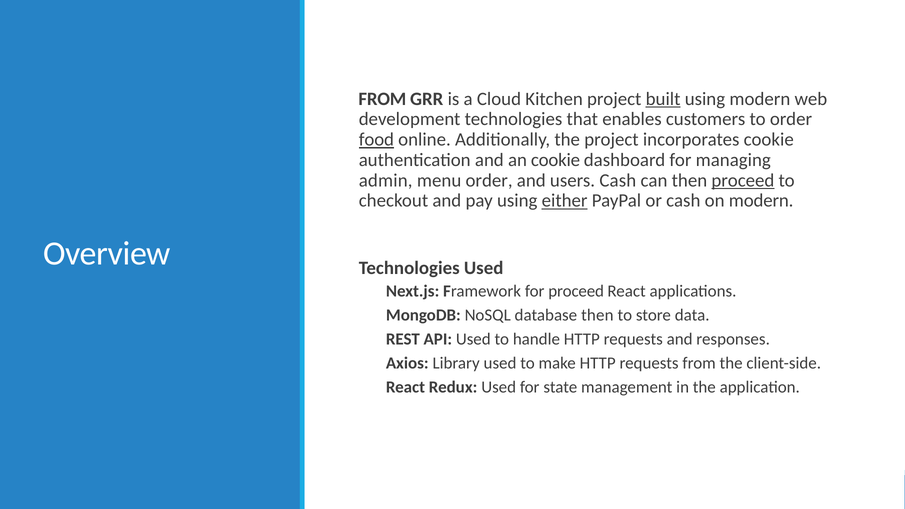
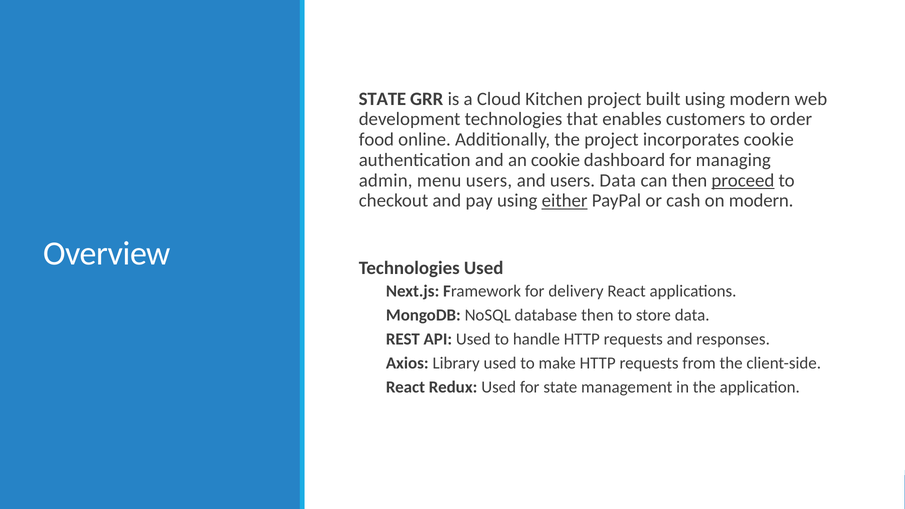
FROM at (382, 99): FROM -> STATE
built underline: present -> none
food underline: present -> none
menu order: order -> users
users Cash: Cash -> Data
for proceed: proceed -> delivery
